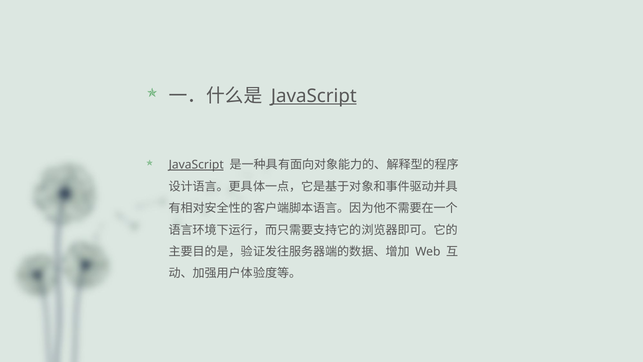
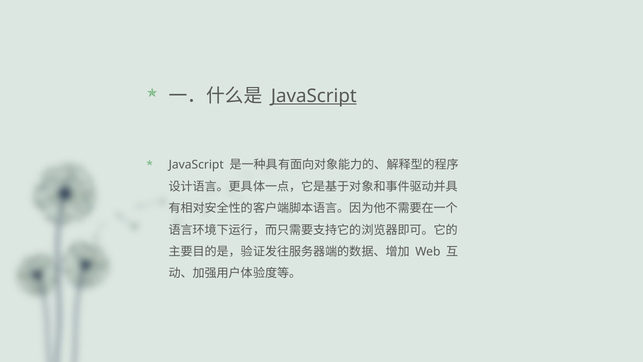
JavaScript at (196, 165) underline: present -> none
